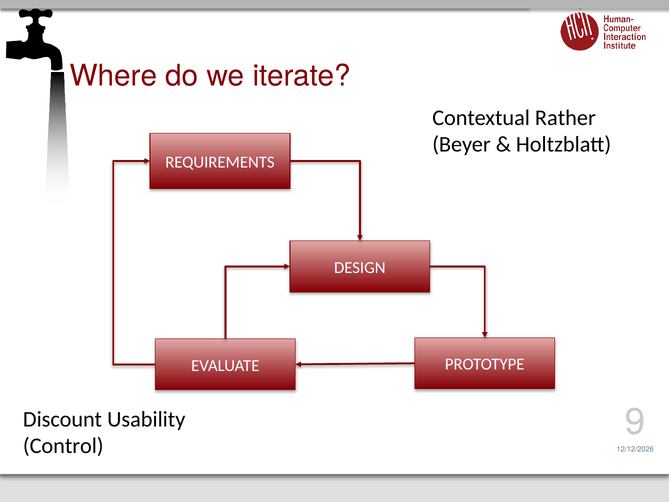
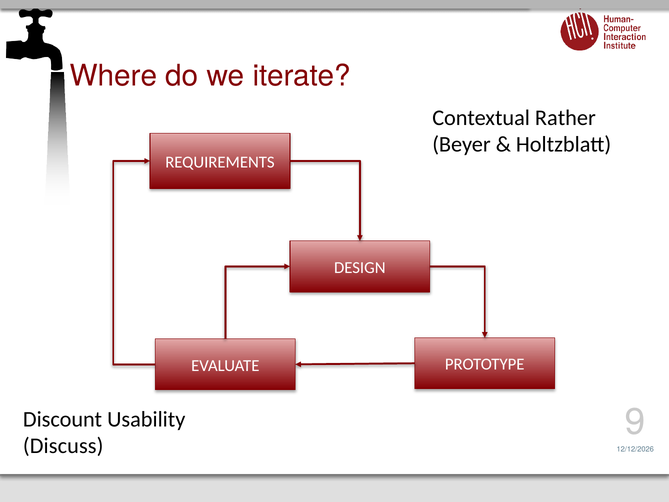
Control: Control -> Discuss
